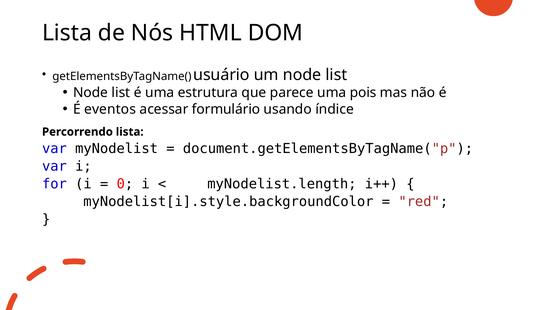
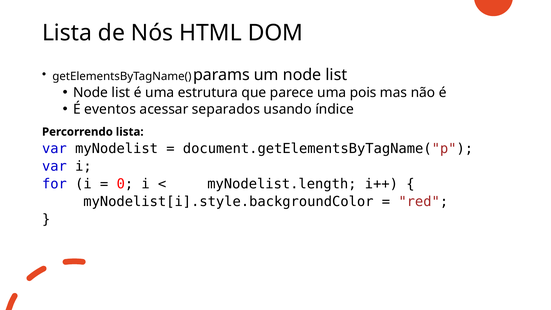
usuário: usuário -> params
formulário: formulário -> separados
